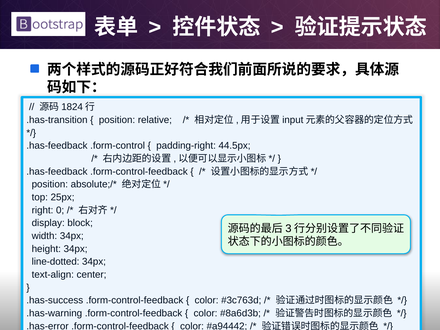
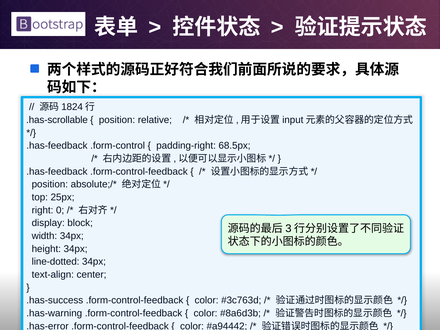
.has-transition: .has-transition -> .has-scrollable
44.5px: 44.5px -> 68.5px
